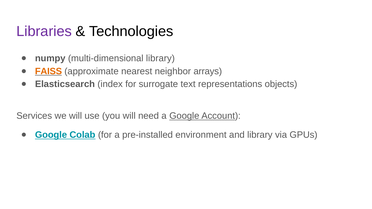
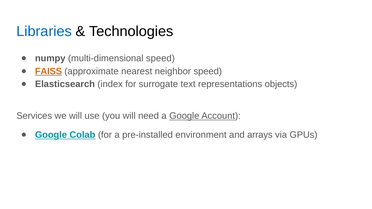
Libraries colour: purple -> blue
multi-dimensional library: library -> speed
neighbor arrays: arrays -> speed
and library: library -> arrays
